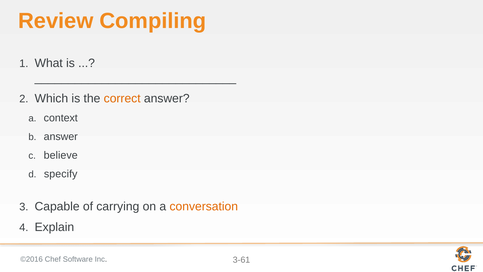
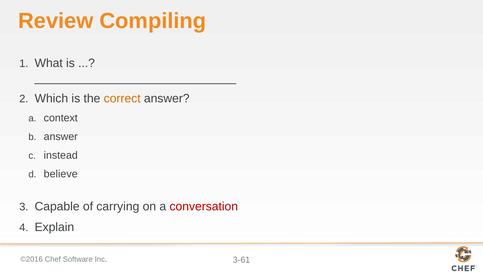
believe: believe -> instead
specify: specify -> believe
conversation colour: orange -> red
